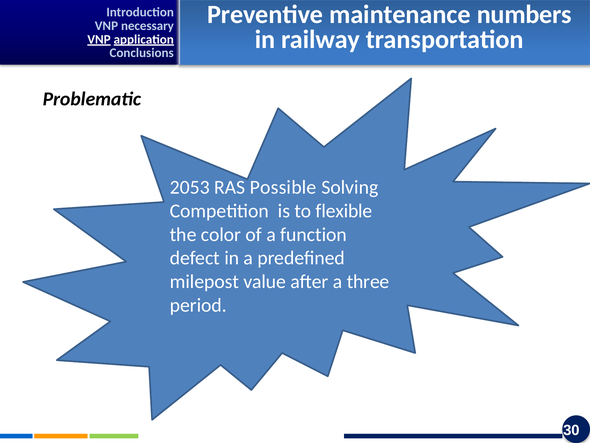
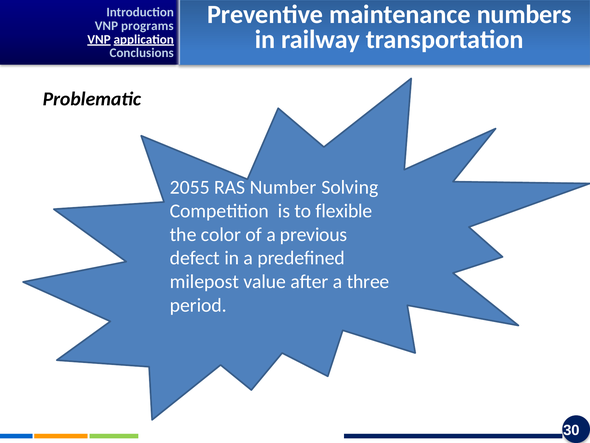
necessary: necessary -> programs
2053: 2053 -> 2055
Possible: Possible -> Number
function: function -> previous
